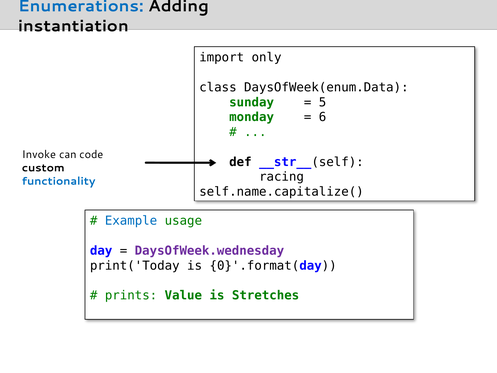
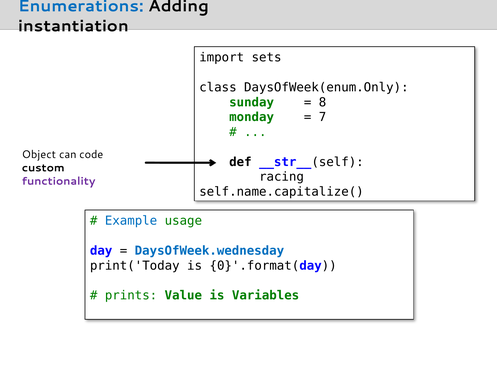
only: only -> sets
DaysOfWeek(enum.Data: DaysOfWeek(enum.Data -> DaysOfWeek(enum.Only
5: 5 -> 8
6: 6 -> 7
Invoke: Invoke -> Object
functionality colour: blue -> purple
DaysOfWeek.wednesday colour: purple -> blue
Stretches: Stretches -> Variables
